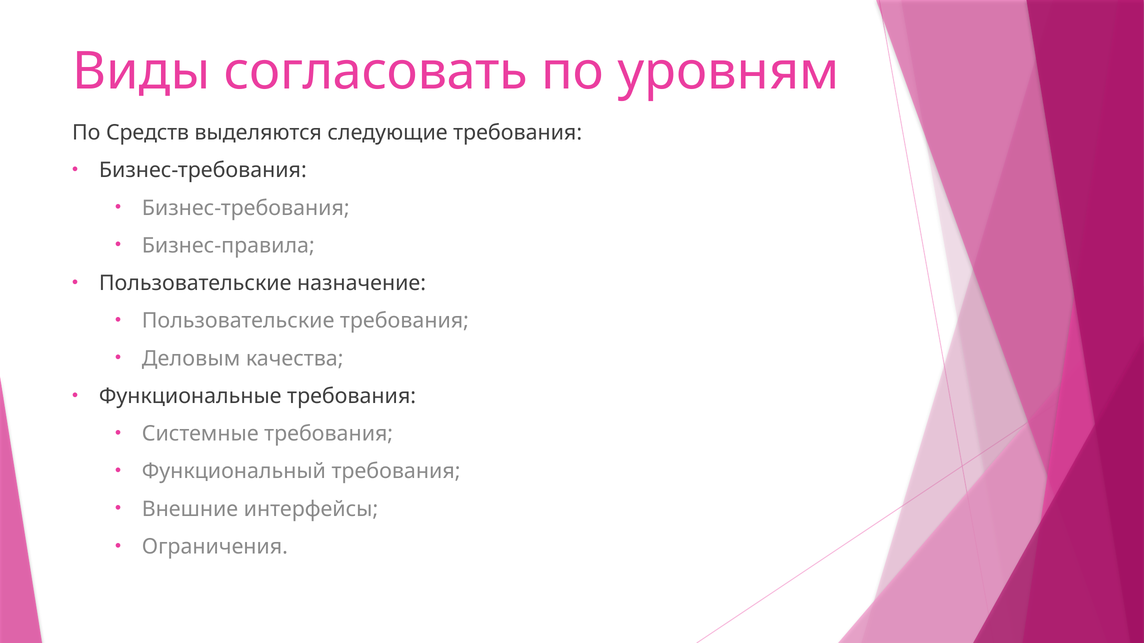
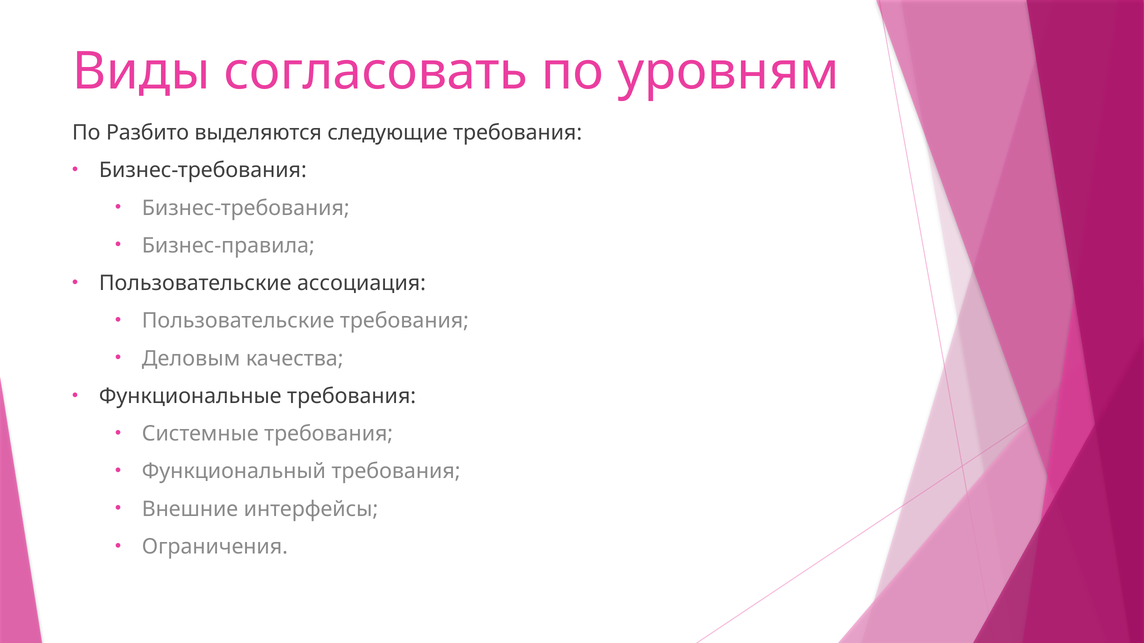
Средств: Средств -> Разбито
назначение: назначение -> ассоциация
